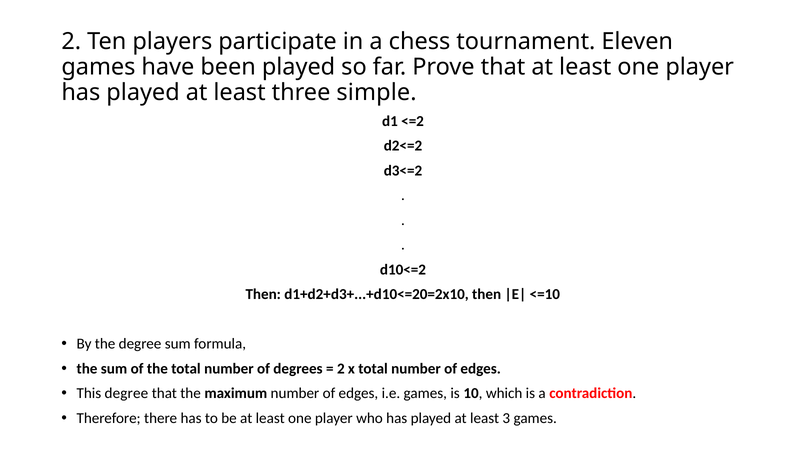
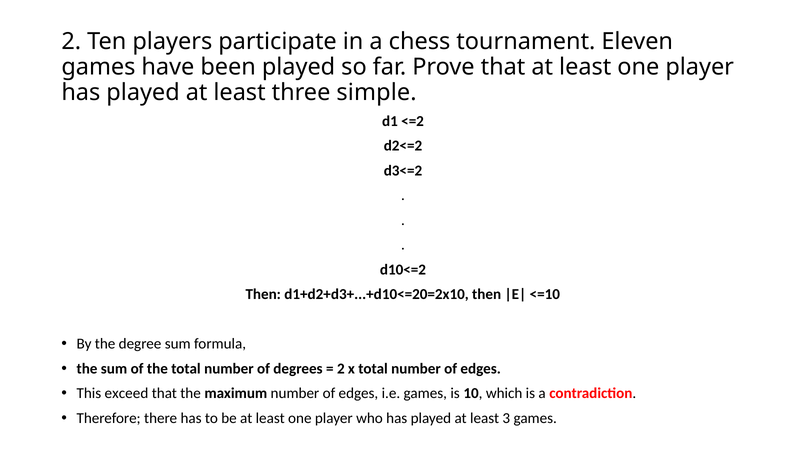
This degree: degree -> exceed
